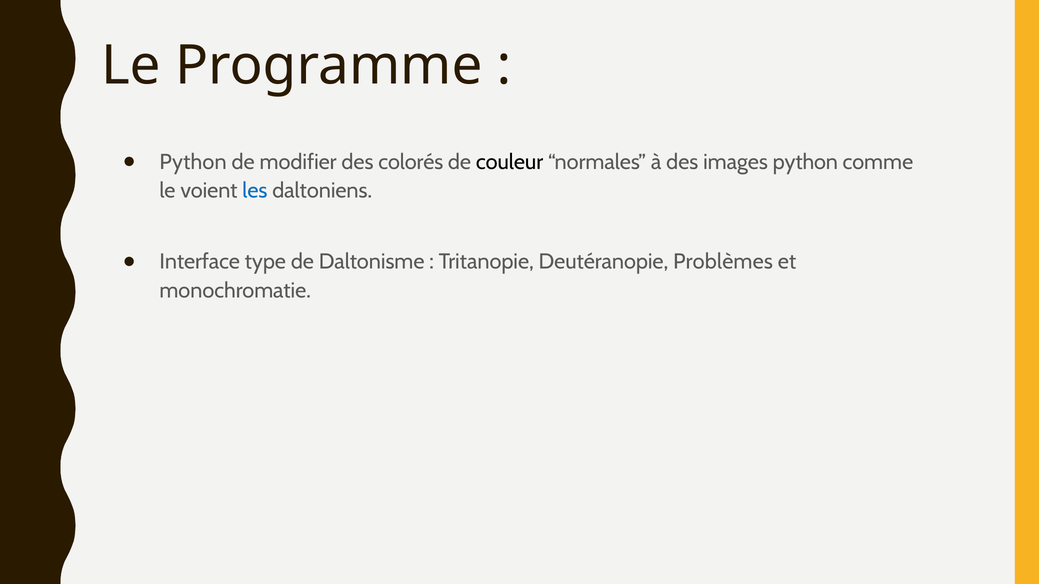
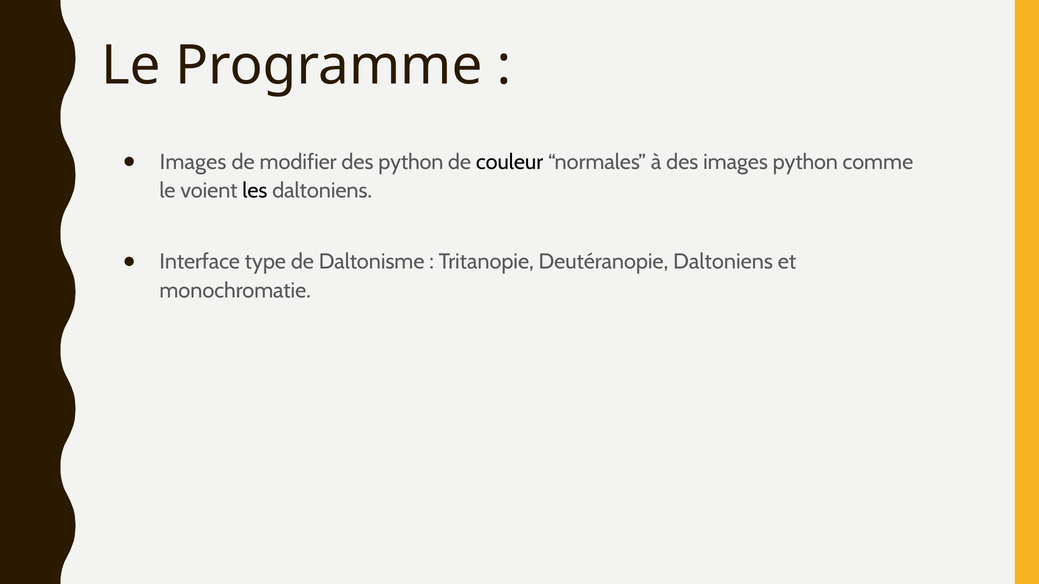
Python at (193, 162): Python -> Images
des colorés: colorés -> python
les colour: blue -> black
Deutéranopie Problèmes: Problèmes -> Daltoniens
